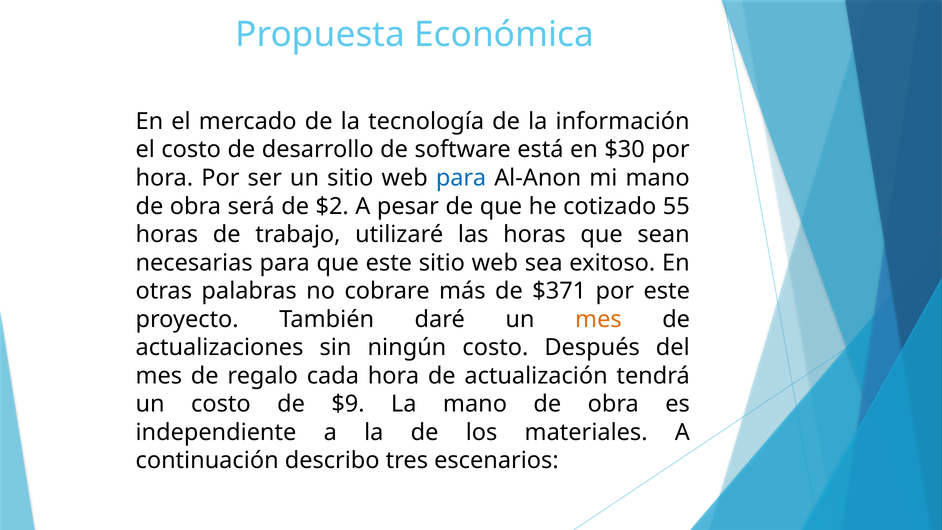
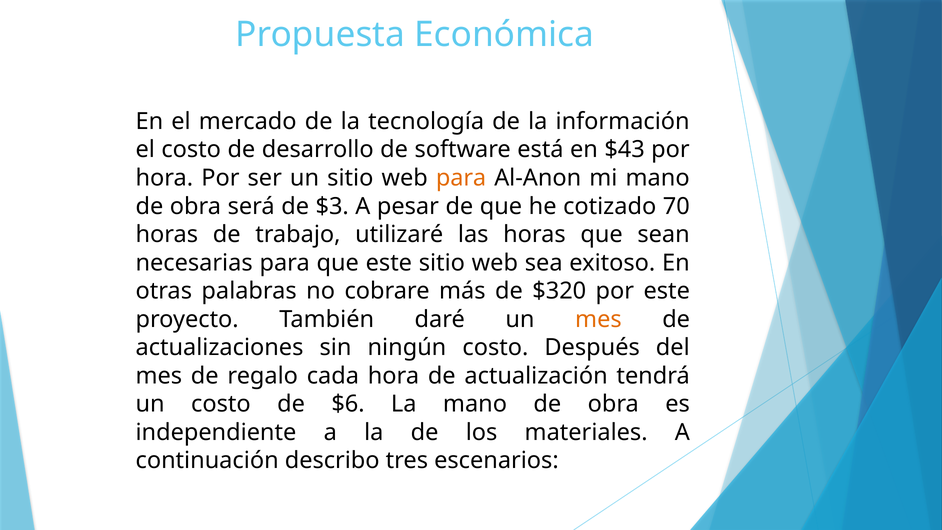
$30: $30 -> $43
para at (461, 178) colour: blue -> orange
$2: $2 -> $3
55: 55 -> 70
$371: $371 -> $320
$9: $9 -> $6
